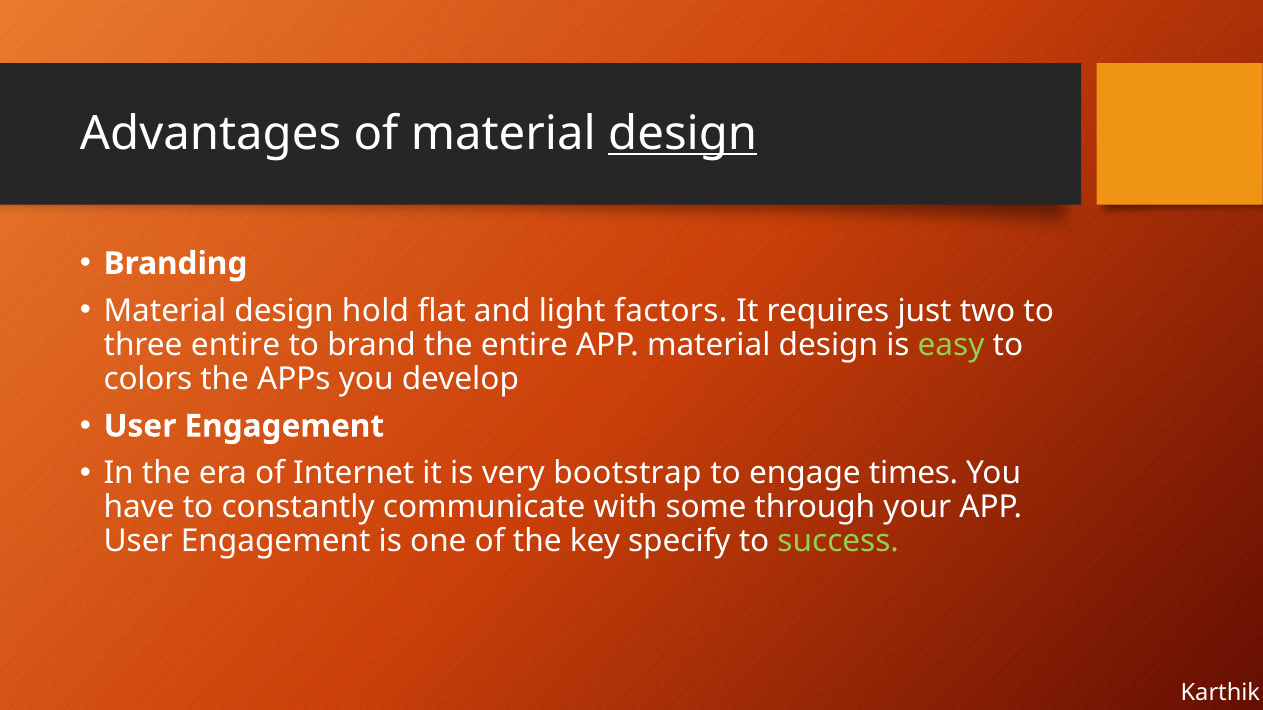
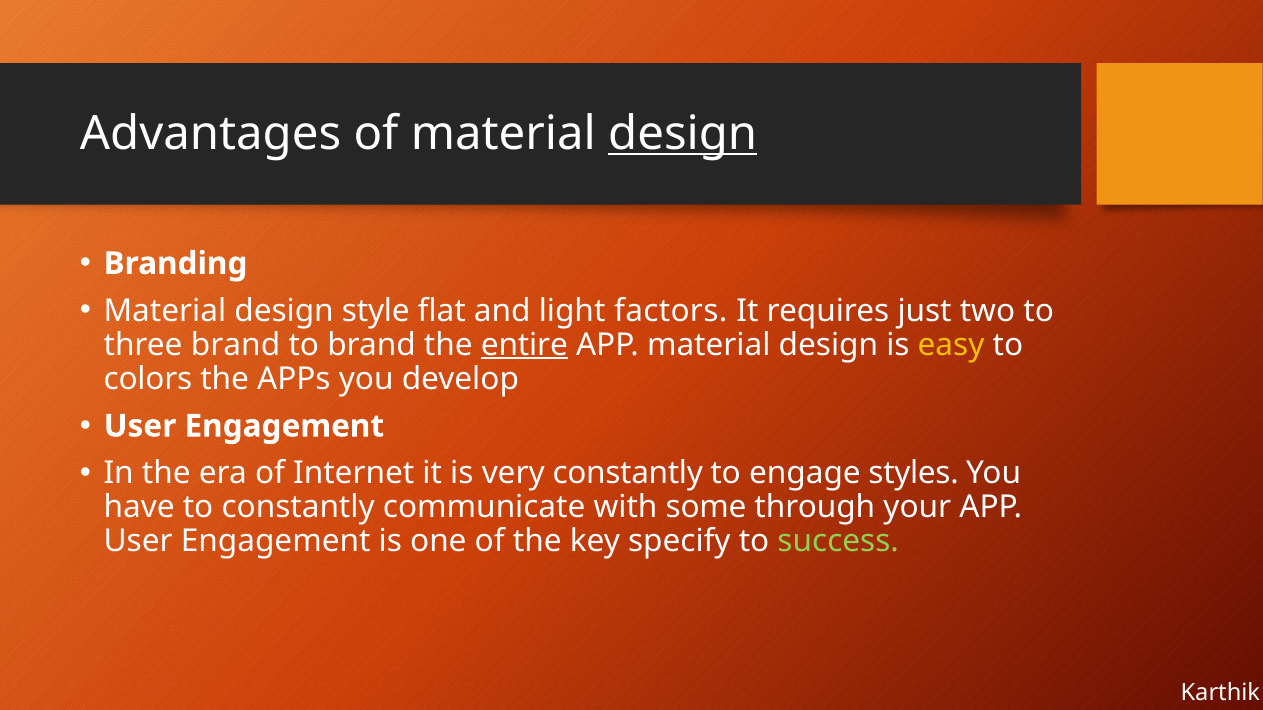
hold: hold -> style
three entire: entire -> brand
entire at (524, 345) underline: none -> present
easy colour: light green -> yellow
very bootstrap: bootstrap -> constantly
times: times -> styles
